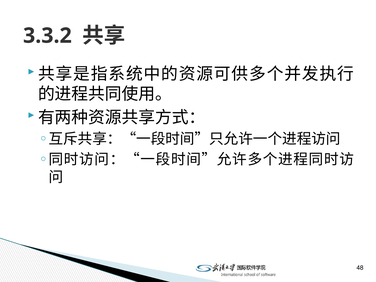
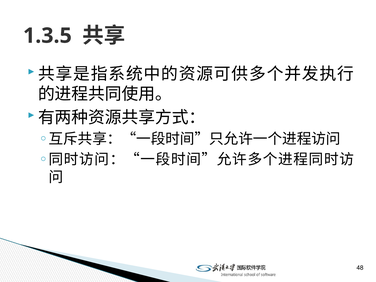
3.3.2: 3.3.2 -> 1.3.5
